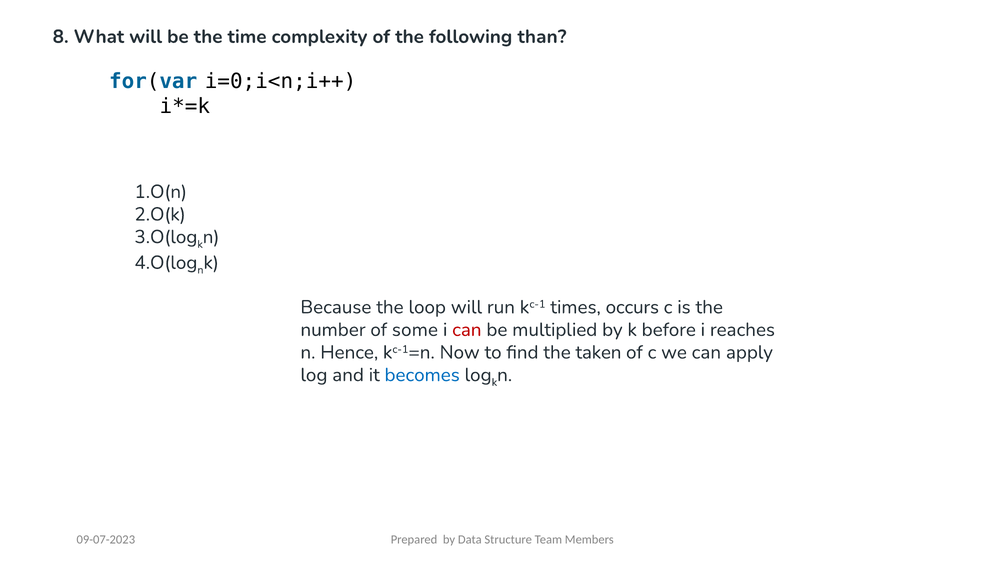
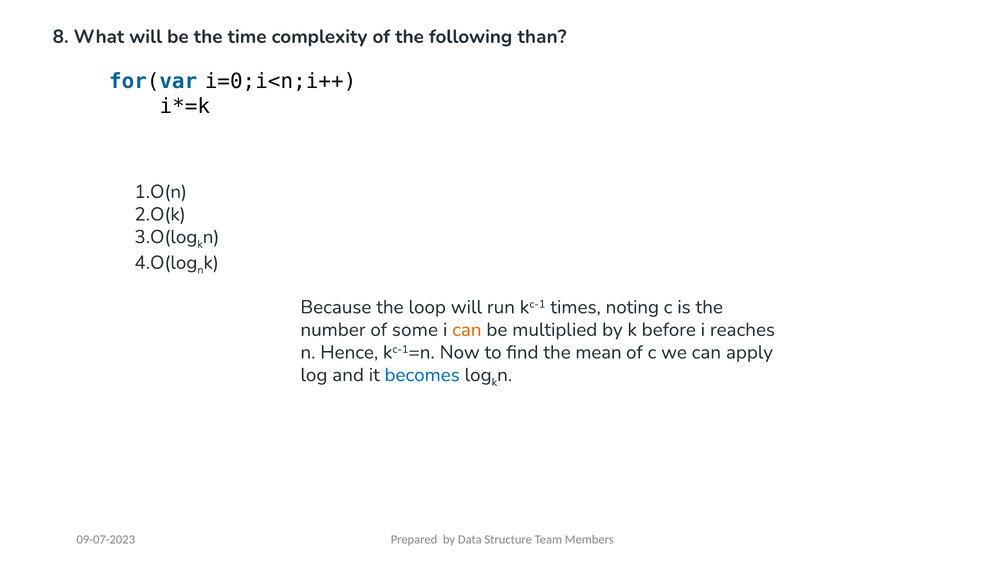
occurs: occurs -> noting
can at (467, 330) colour: red -> orange
taken: taken -> mean
